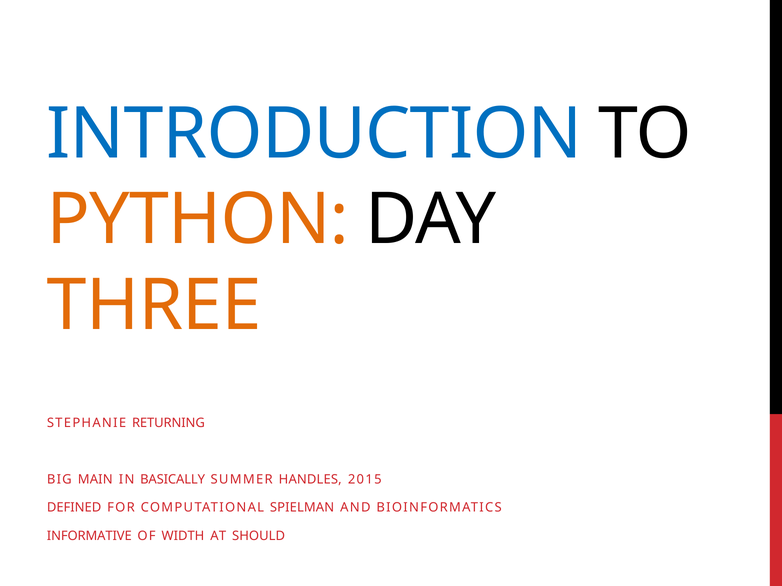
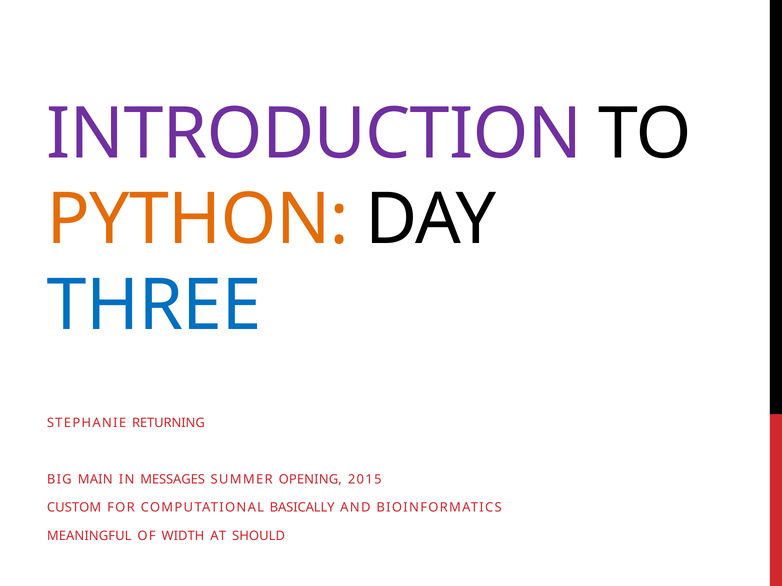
INTRODUCTION colour: blue -> purple
THREE colour: orange -> blue
BASICALLY: BASICALLY -> MESSAGES
HANDLES: HANDLES -> OPENING
DEFINED: DEFINED -> CUSTOM
SPIELMAN: SPIELMAN -> BASICALLY
INFORMATIVE: INFORMATIVE -> MEANINGFUL
